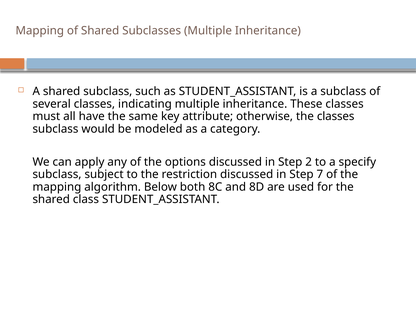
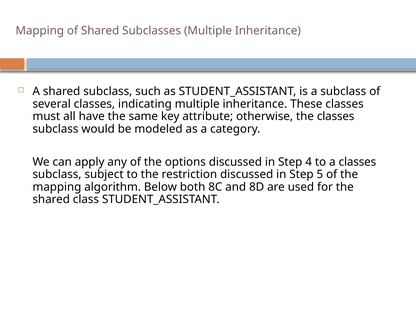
2: 2 -> 4
a specify: specify -> classes
7: 7 -> 5
